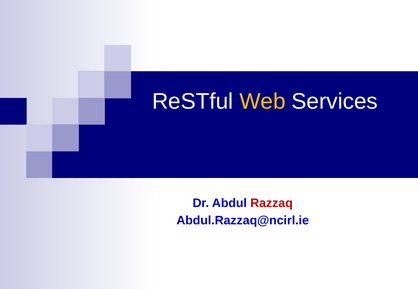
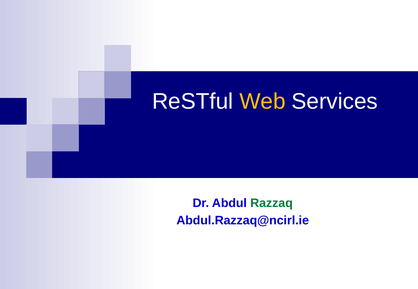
Razzaq colour: red -> green
